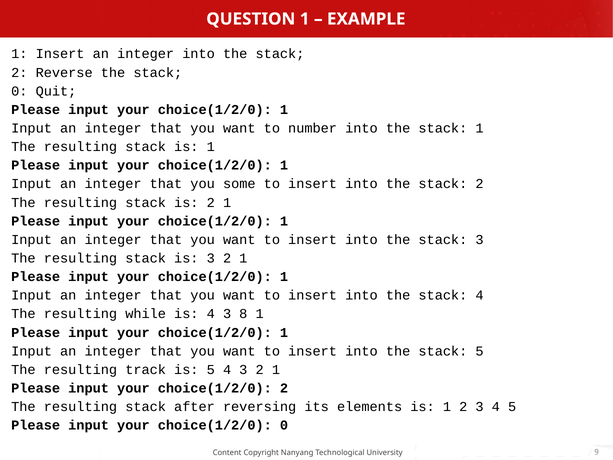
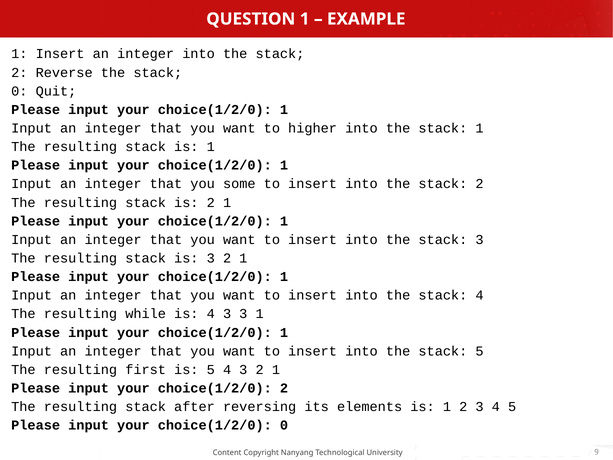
number: number -> higher
3 8: 8 -> 3
track: track -> first
